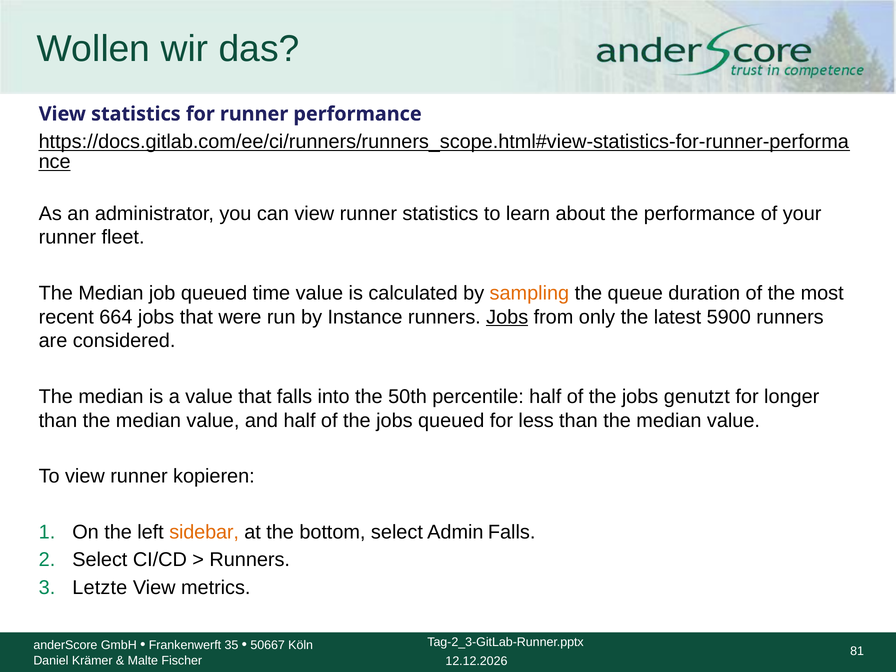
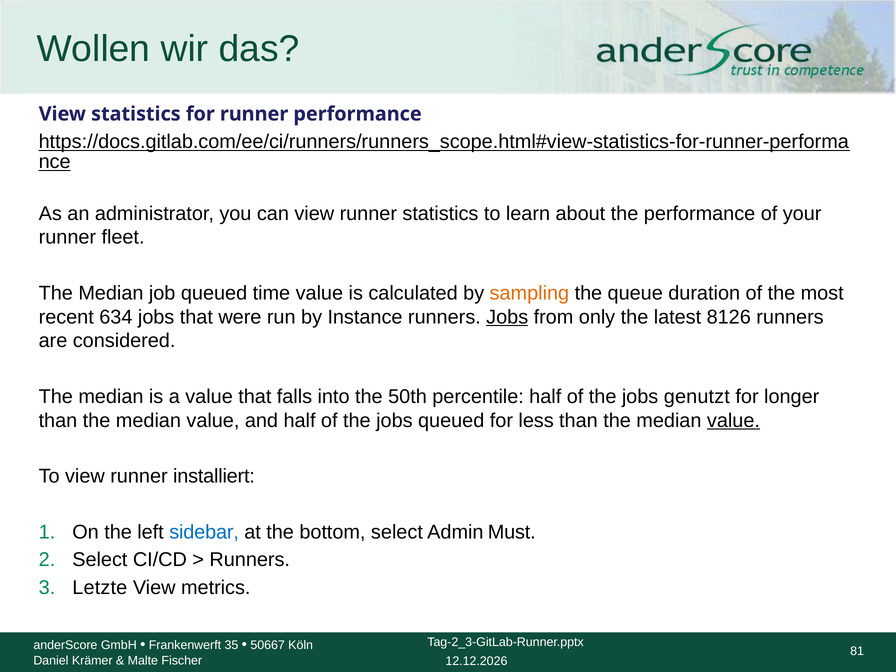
664: 664 -> 634
5900: 5900 -> 8126
value at (733, 420) underline: none -> present
kopieren: kopieren -> installiert
sidebar colour: orange -> blue
Admin Falls: Falls -> Must
